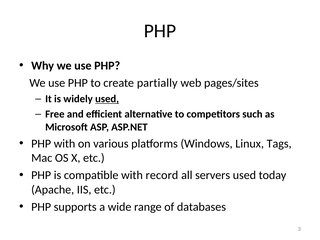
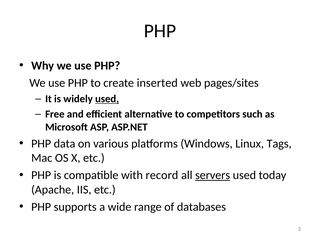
partially: partially -> inserted
PHP with: with -> data
servers underline: none -> present
